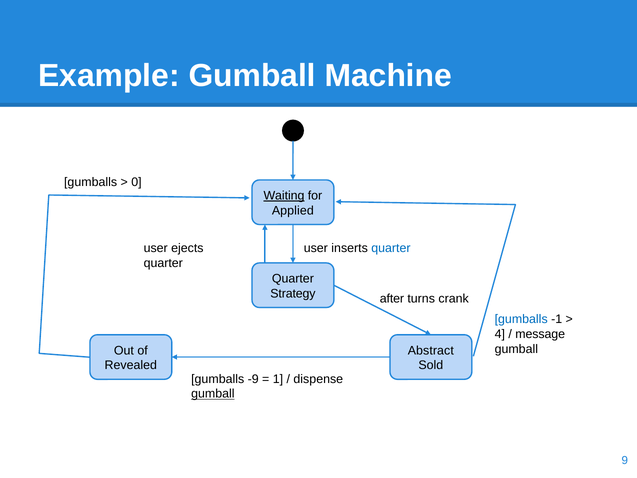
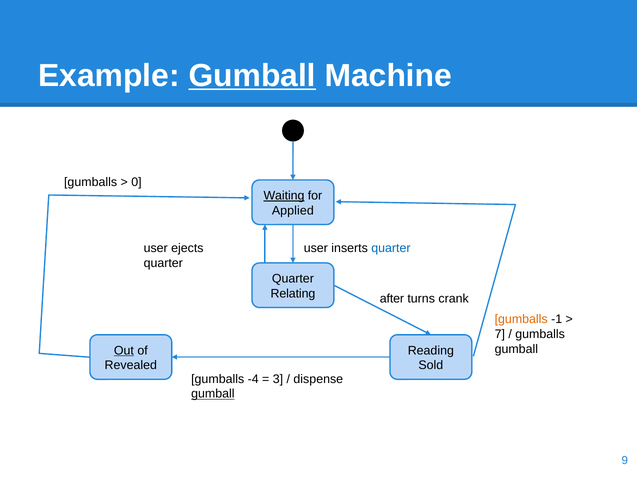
Gumball at (252, 76) underline: none -> present
Strategy: Strategy -> Relating
gumballs at (521, 319) colour: blue -> orange
4: 4 -> 7
message at (540, 334): message -> gumballs
Out underline: none -> present
Abstract: Abstract -> Reading
-9: -9 -> -4
1: 1 -> 3
